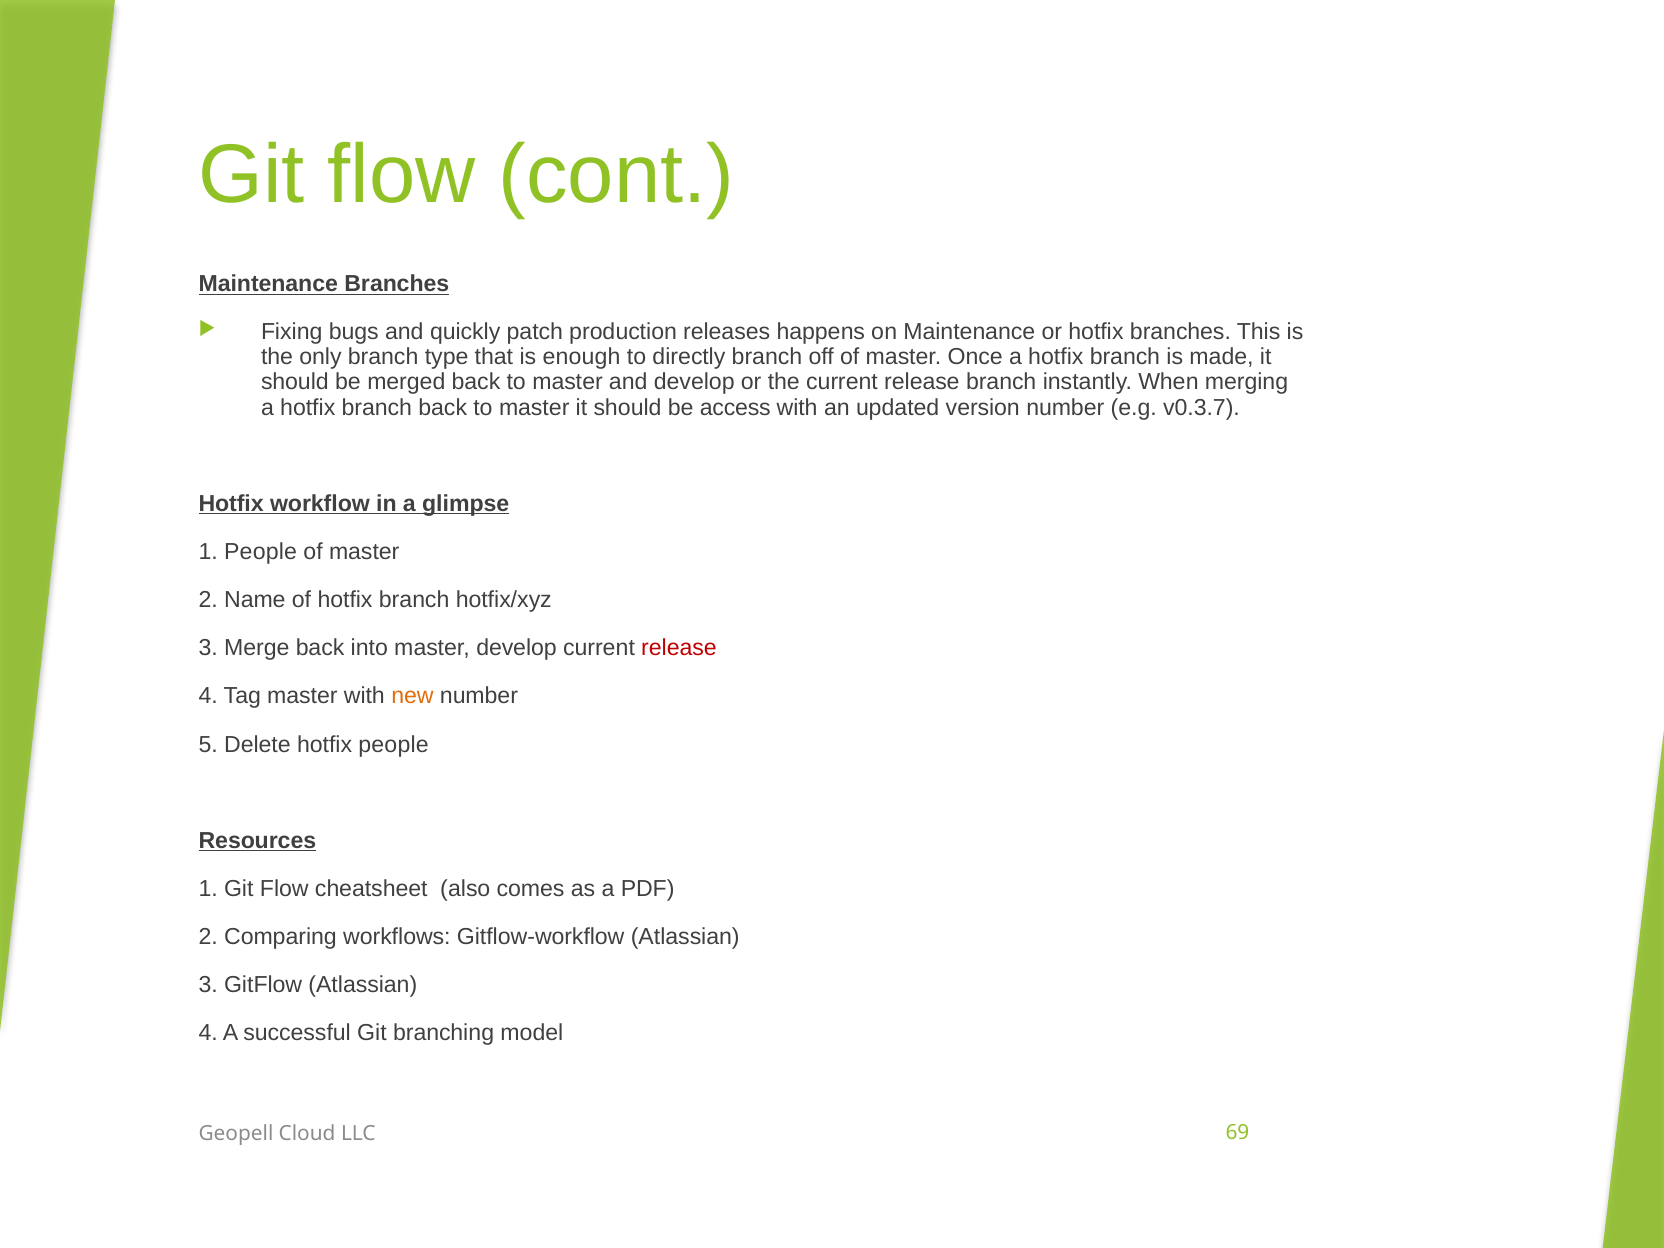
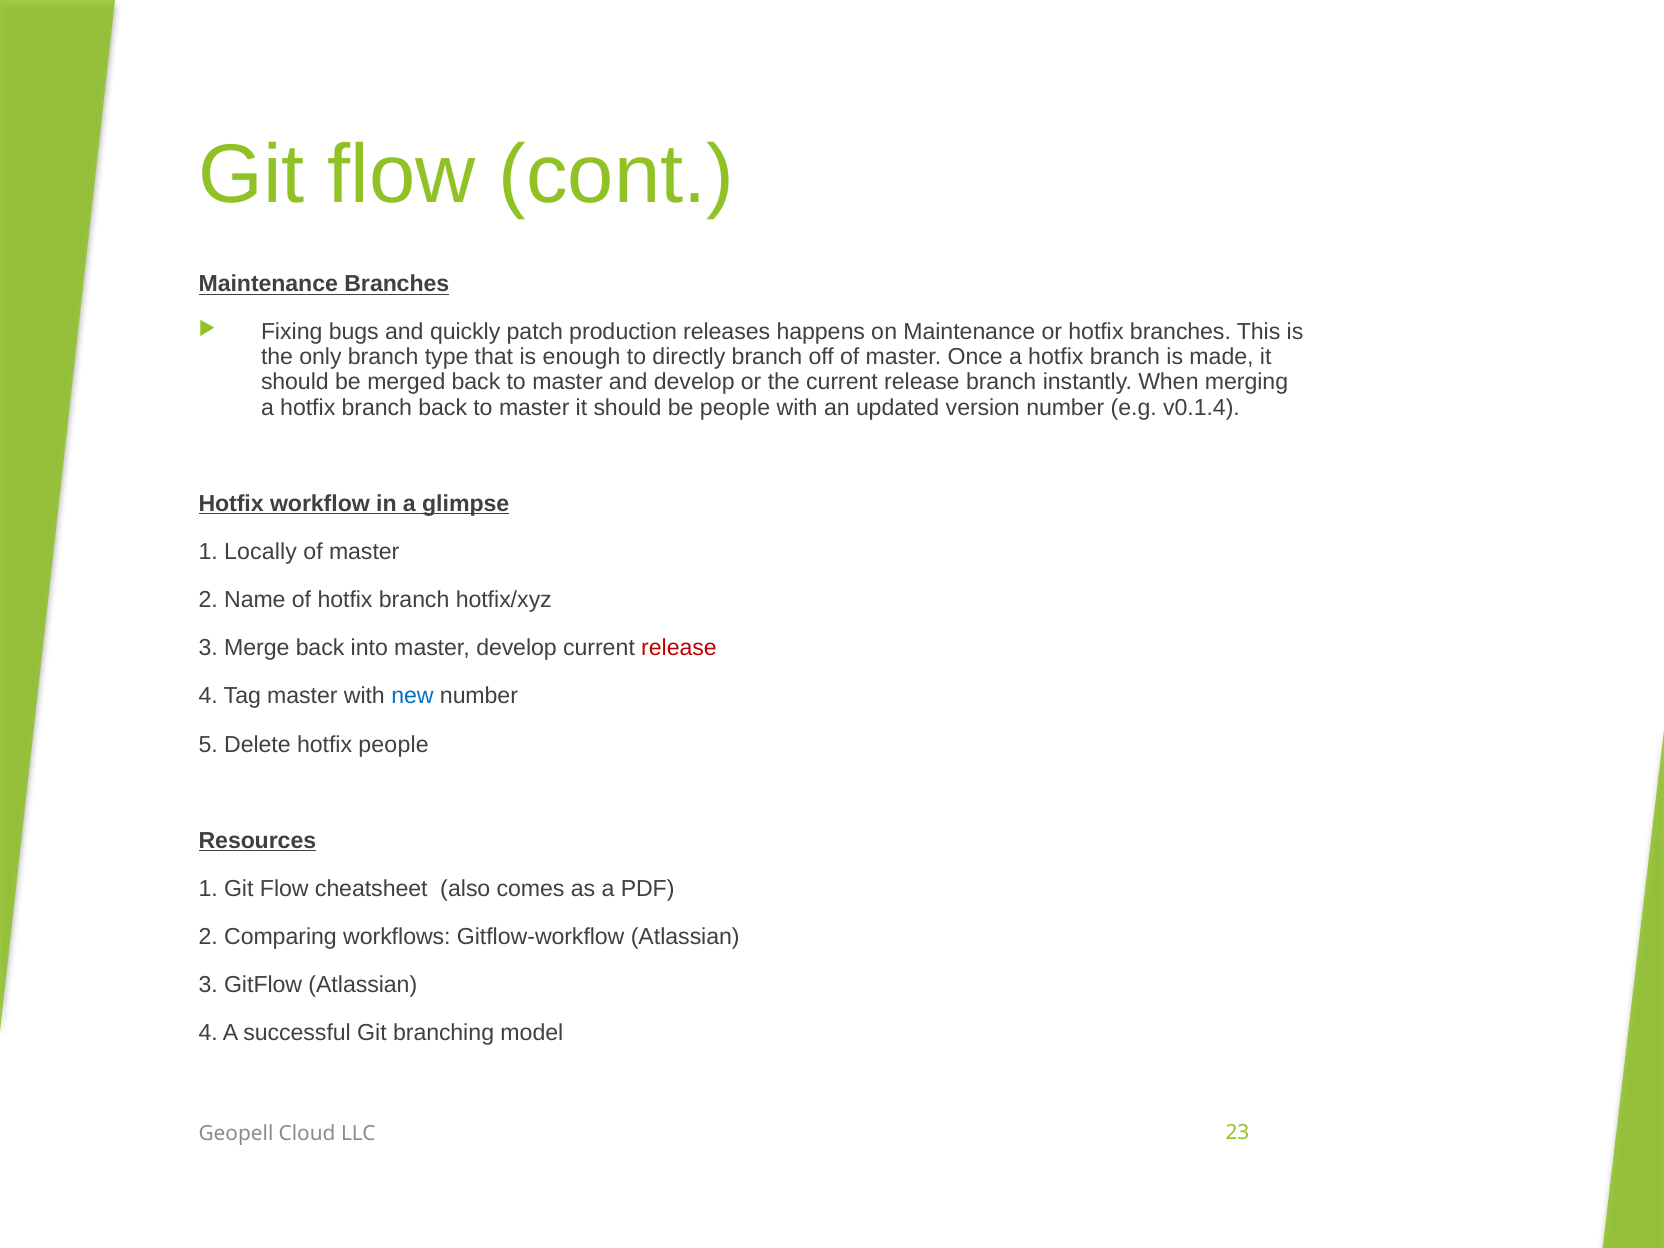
be access: access -> people
v0.3.7: v0.3.7 -> v0.1.4
1 People: People -> Locally
new colour: orange -> blue
69: 69 -> 23
